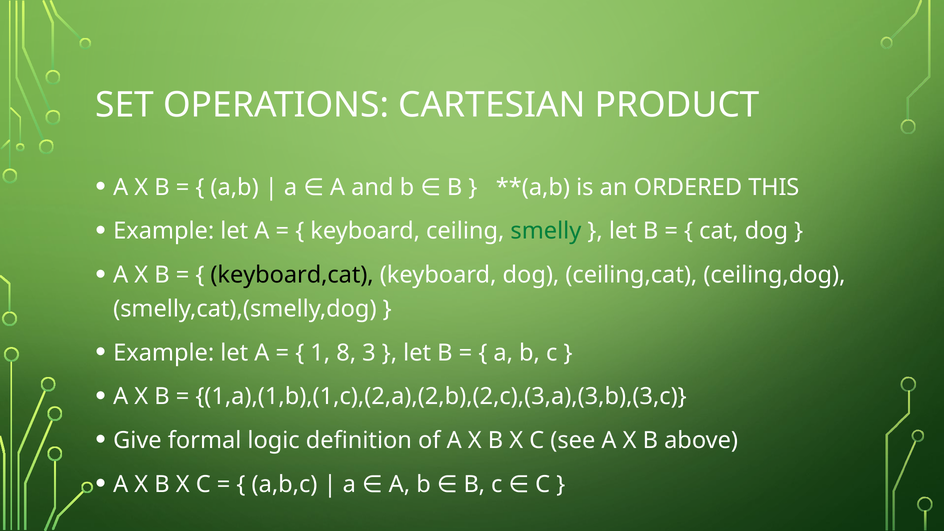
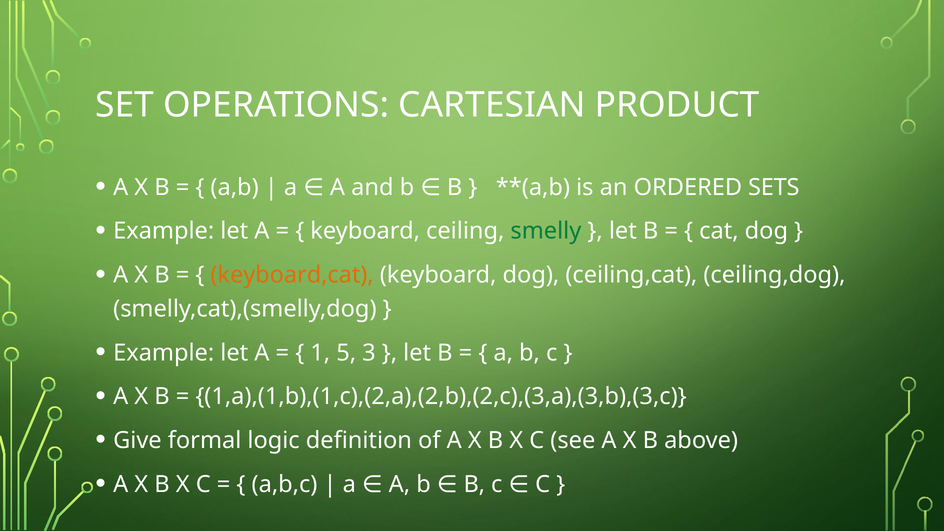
THIS: THIS -> SETS
keyboard,cat colour: black -> orange
8: 8 -> 5
